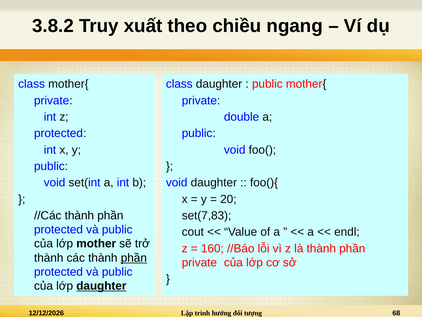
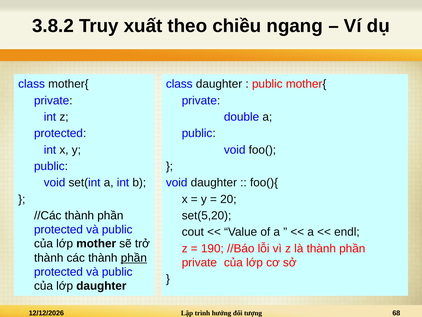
set(7,83: set(7,83 -> set(5,20
160: 160 -> 190
daughter at (101, 286) underline: present -> none
